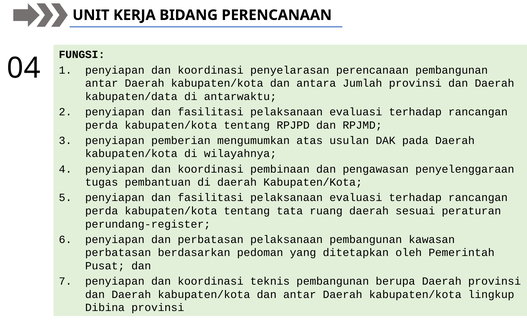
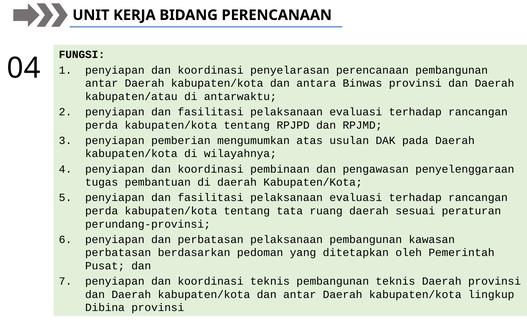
Jumlah: Jumlah -> Binwas
kabupaten/data: kabupaten/data -> kabupaten/atau
perundang-register: perundang-register -> perundang-provinsi
pembangunan berupa: berupa -> teknis
